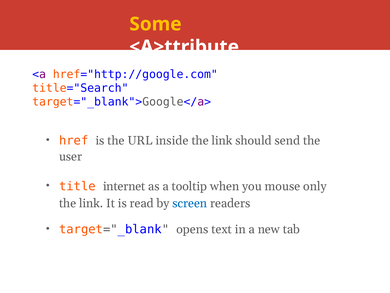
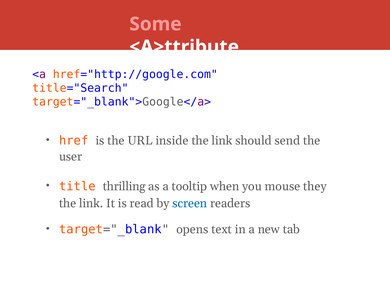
Some colour: yellow -> pink
internet: internet -> thrilling
only: only -> they
